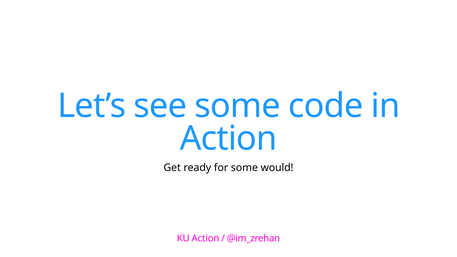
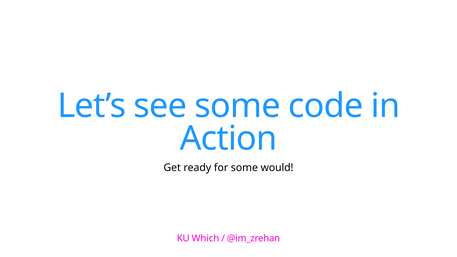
KU Action: Action -> Which
